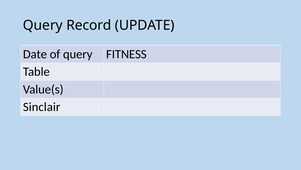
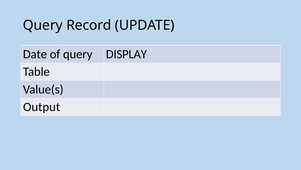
FITNESS: FITNESS -> DISPLAY
Sinclair: Sinclair -> Output
